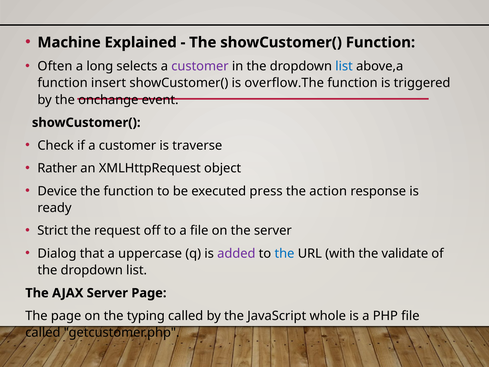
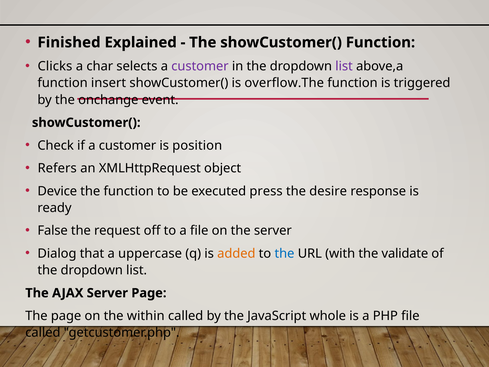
Machine: Machine -> Finished
Often: Often -> Clicks
long: long -> char
list at (344, 66) colour: blue -> purple
traverse: traverse -> position
Rather: Rather -> Refers
action: action -> desire
Strict: Strict -> False
added colour: purple -> orange
typing: typing -> within
